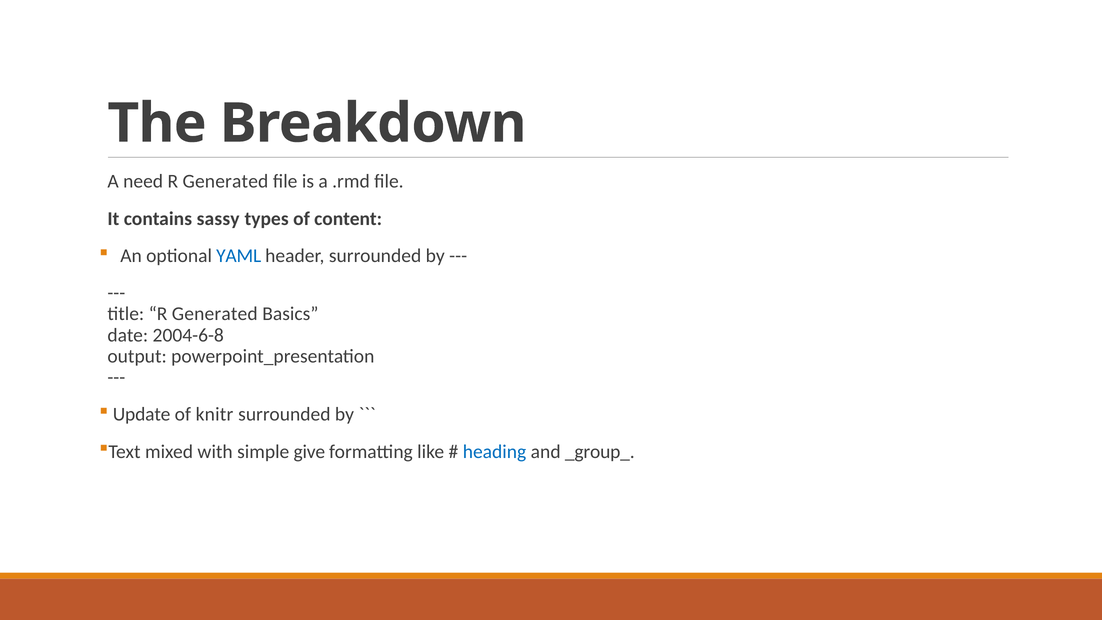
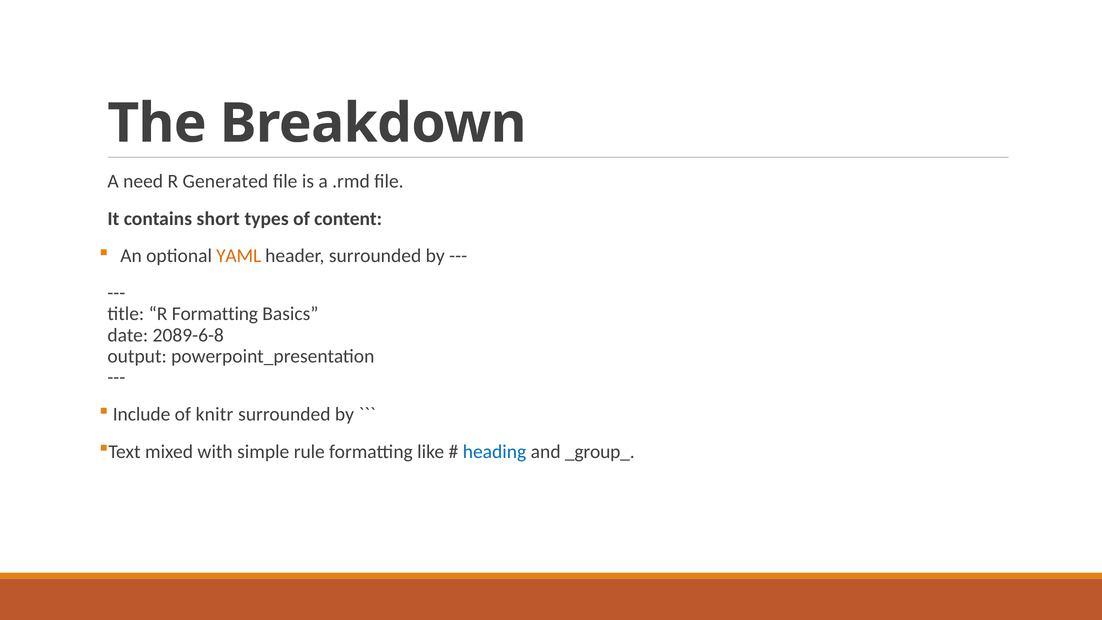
sassy: sassy -> short
YAML colour: blue -> orange
title R Generated: Generated -> Formatting
2004-6-8: 2004-6-8 -> 2089-6-8
Update: Update -> Include
give: give -> rule
